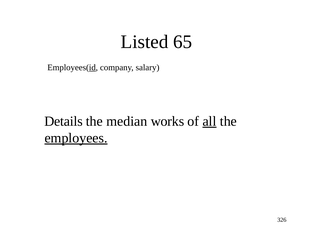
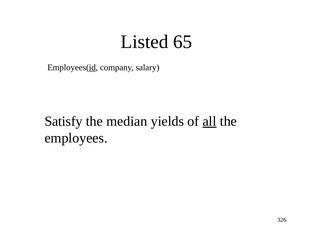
Details: Details -> Satisfy
works: works -> yields
employees underline: present -> none
